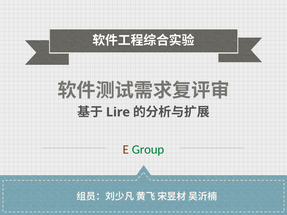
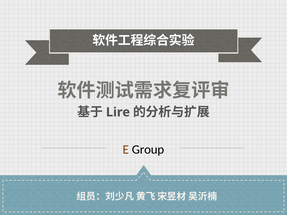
Group colour: green -> black
